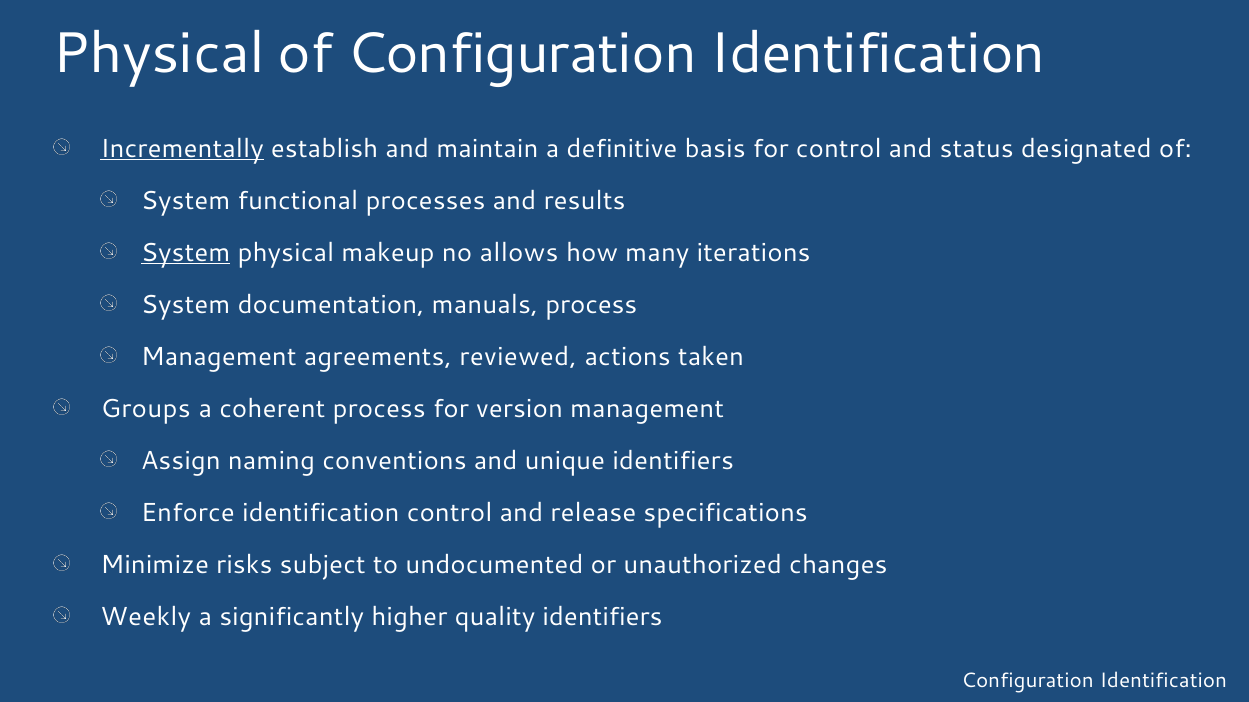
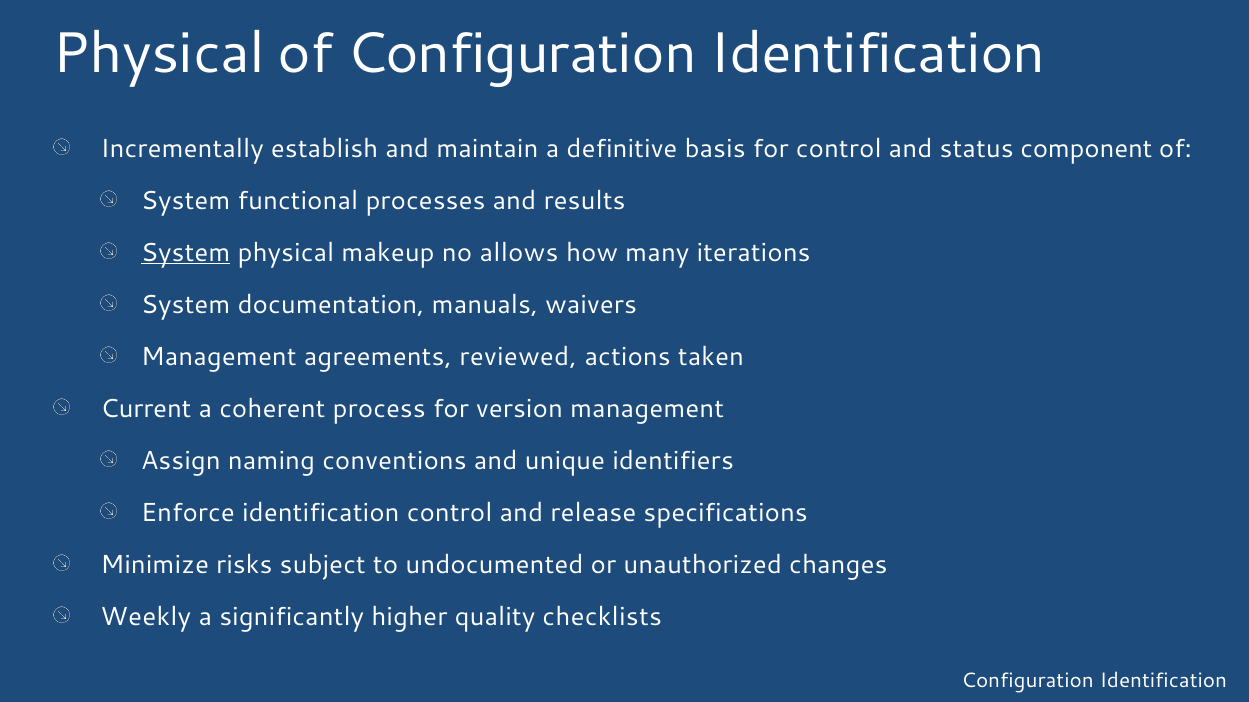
Incrementally underline: present -> none
designated: designated -> component
manuals process: process -> waivers
Groups: Groups -> Current
quality identifiers: identifiers -> checklists
